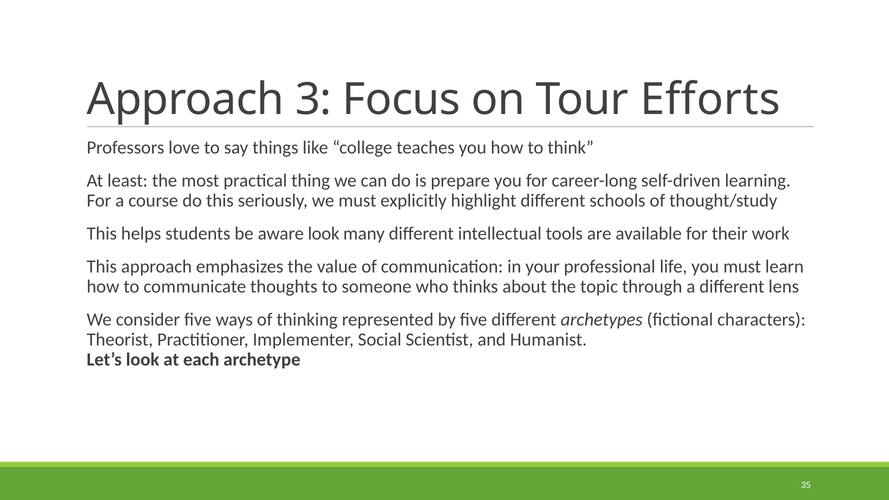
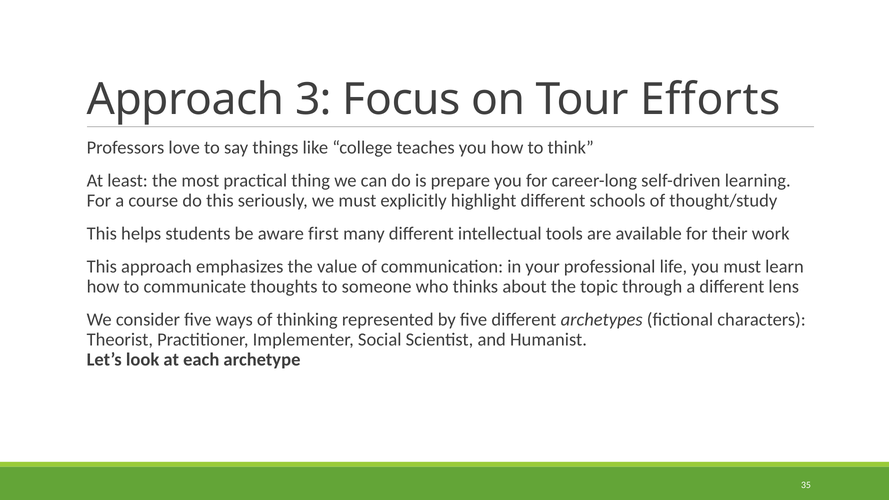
aware look: look -> first
